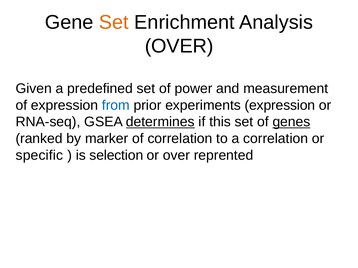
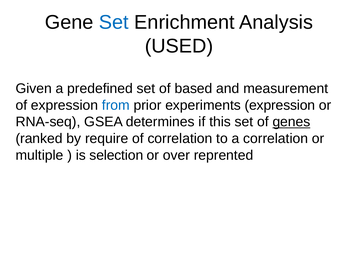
Set at (114, 22) colour: orange -> blue
OVER at (179, 46): OVER -> USED
power: power -> based
determines underline: present -> none
marker: marker -> require
specific: specific -> multiple
